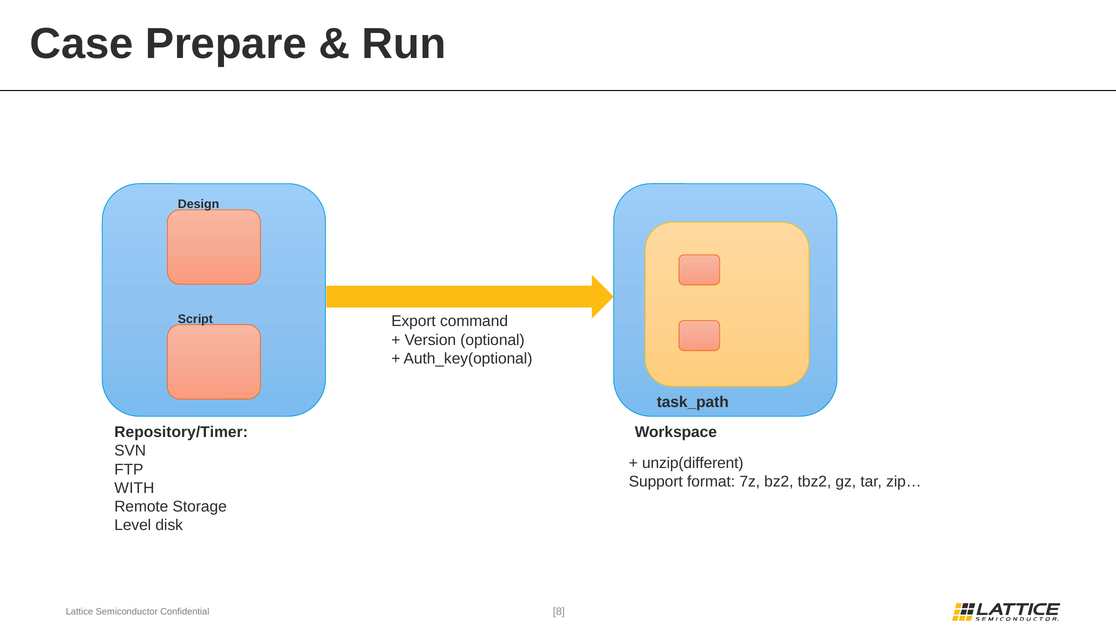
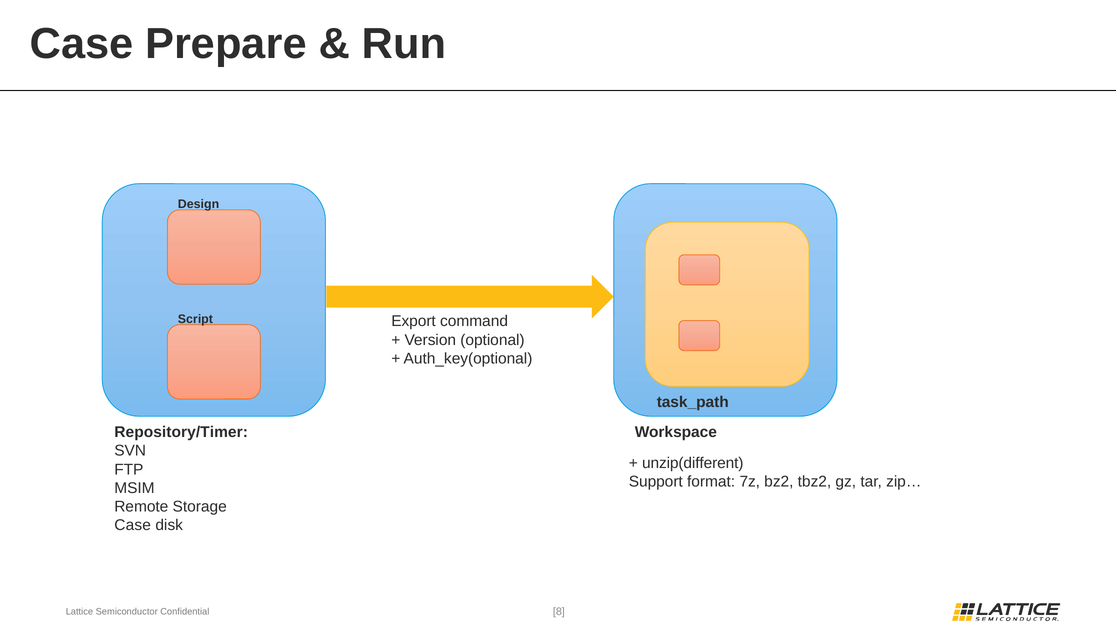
WITH: WITH -> MSIM
Level at (133, 525): Level -> Case
